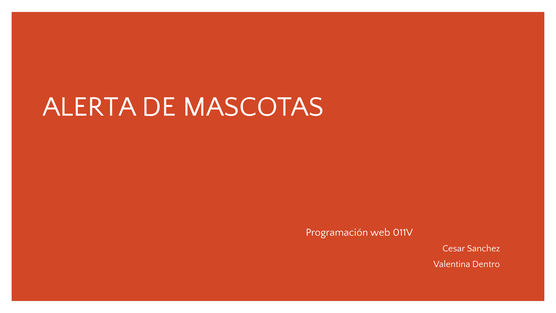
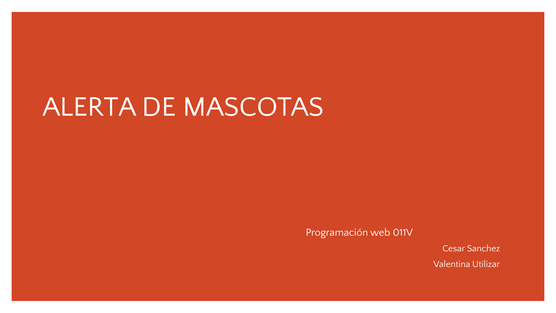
Dentro: Dentro -> Utilizar
